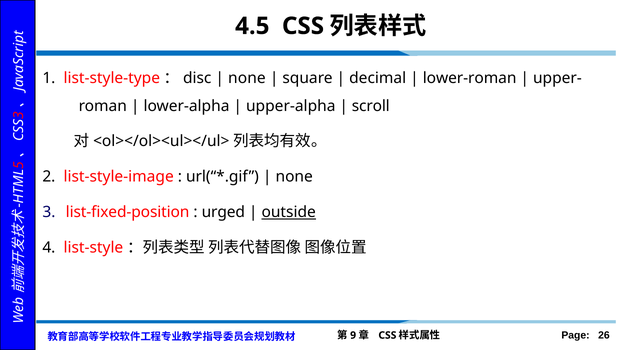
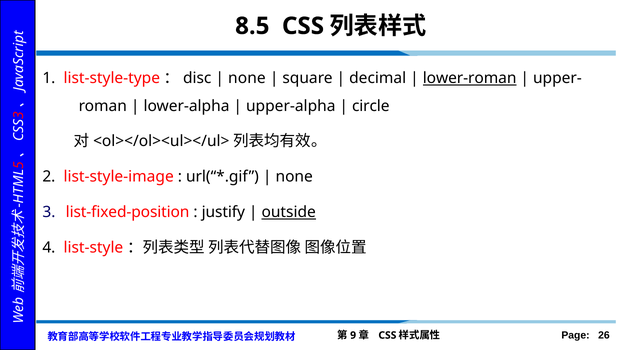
4.5: 4.5 -> 8.5
lower-roman underline: none -> present
scroll: scroll -> circle
urged: urged -> justify
